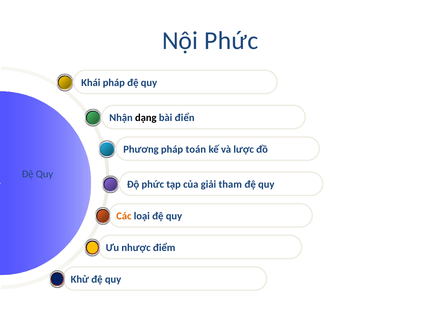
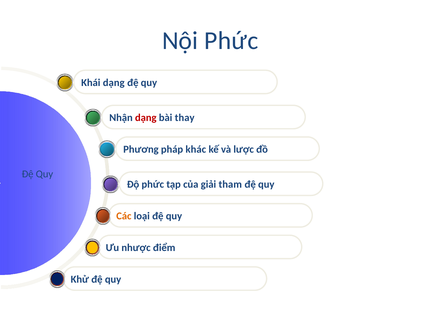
Khái pháp: pháp -> dạng
dạng at (146, 118) colour: black -> red
điển: điển -> thay
toán: toán -> khác
